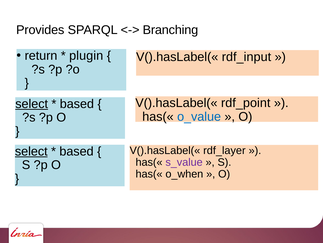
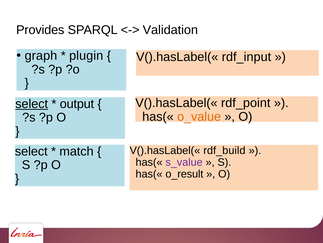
Branching: Branching -> Validation
return: return -> graph
based at (77, 104): based -> output
o_value colour: blue -> orange
select at (31, 151) underline: present -> none
based at (77, 151): based -> match
rdf_layer: rdf_layer -> rdf_build
o_when: o_when -> o_result
